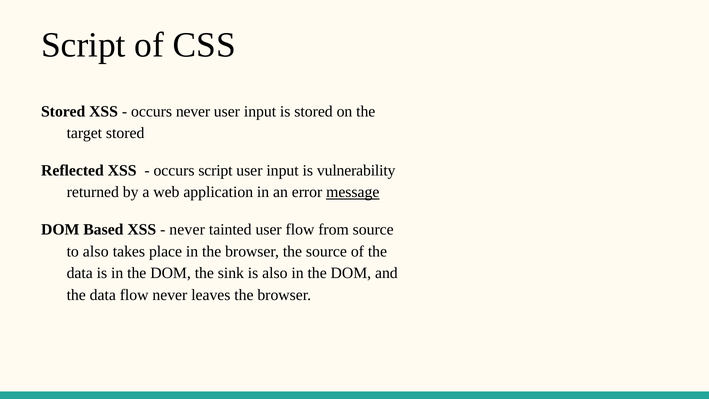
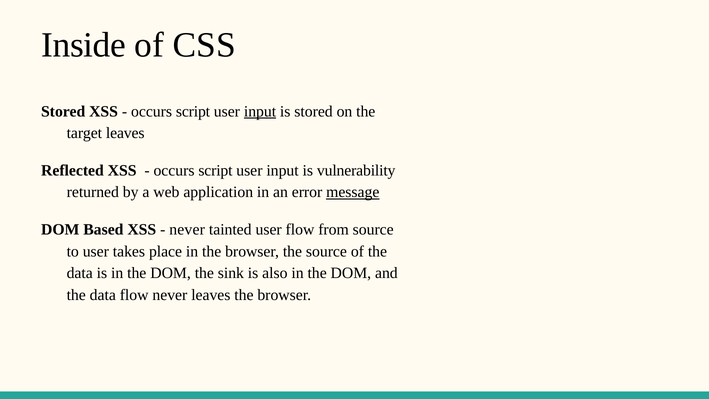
Script at (83, 45): Script -> Inside
never at (193, 111): never -> script
input at (260, 111) underline: none -> present
target stored: stored -> leaves
to also: also -> user
